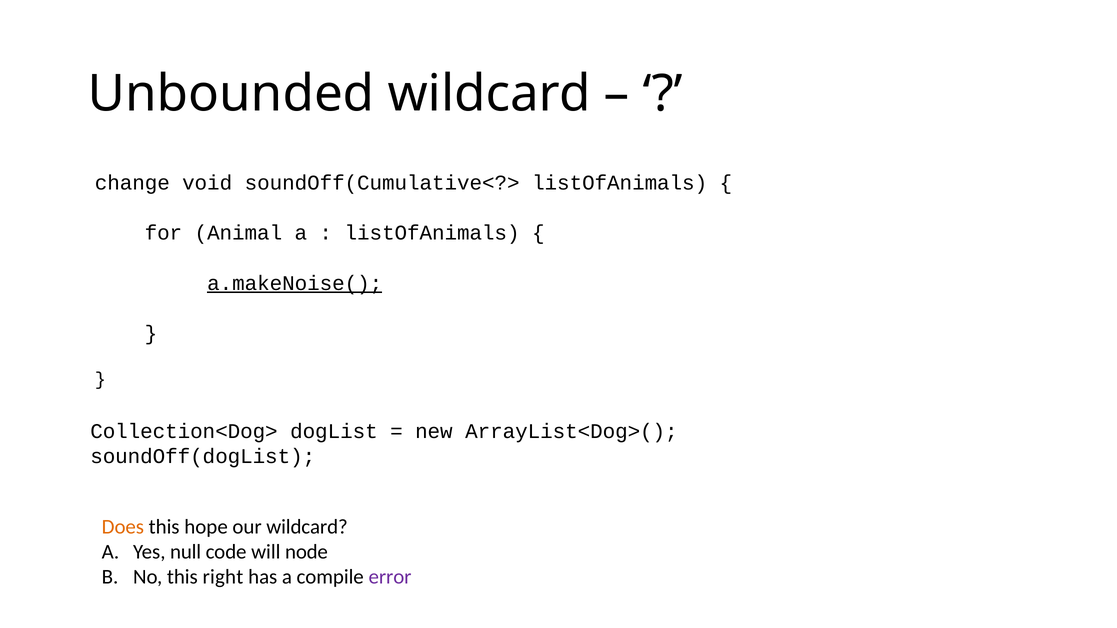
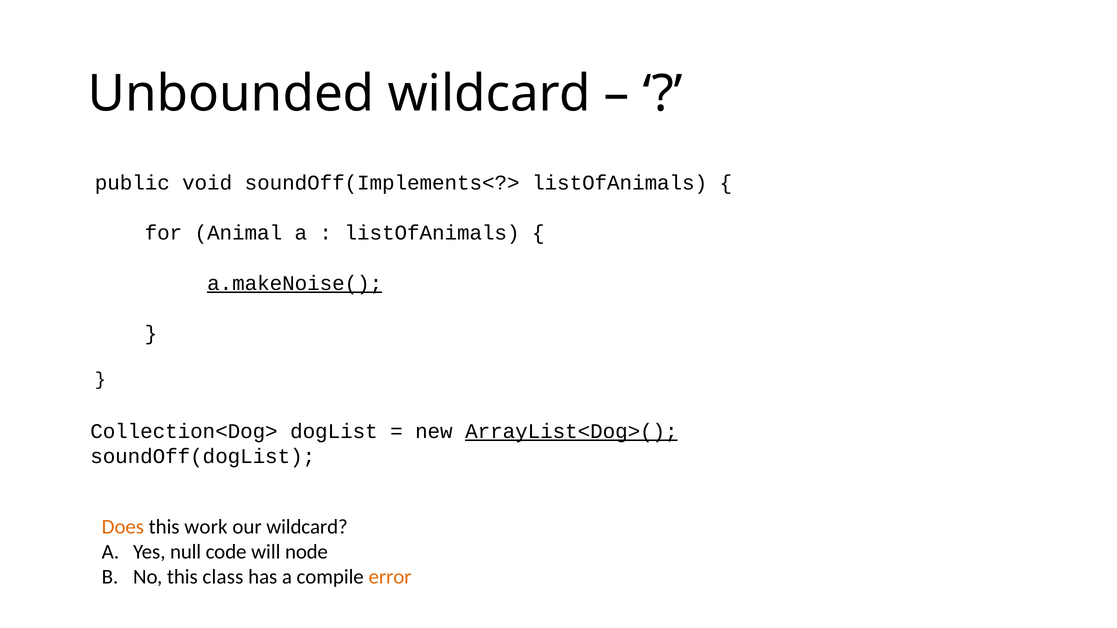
change: change -> public
soundOff(Cumulative<?>: soundOff(Cumulative<?> -> soundOff(Implements<?>
ArrayList<Dog>( underline: none -> present
hope: hope -> work
right: right -> class
error colour: purple -> orange
